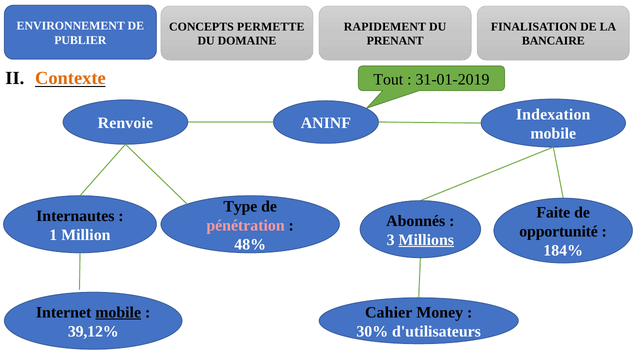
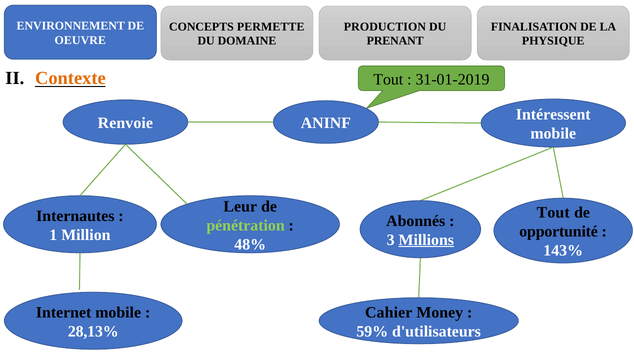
RAPIDEMENT: RAPIDEMENT -> PRODUCTION
PUBLIER: PUBLIER -> OEUVRE
BANCAIRE: BANCAIRE -> PHYSIQUE
Indexation: Indexation -> Intéressent
Type: Type -> Leur
Faite at (553, 213): Faite -> Tout
pénétration colour: pink -> light green
184%: 184% -> 143%
mobile at (118, 313) underline: present -> none
39,12%: 39,12% -> 28,13%
30%: 30% -> 59%
